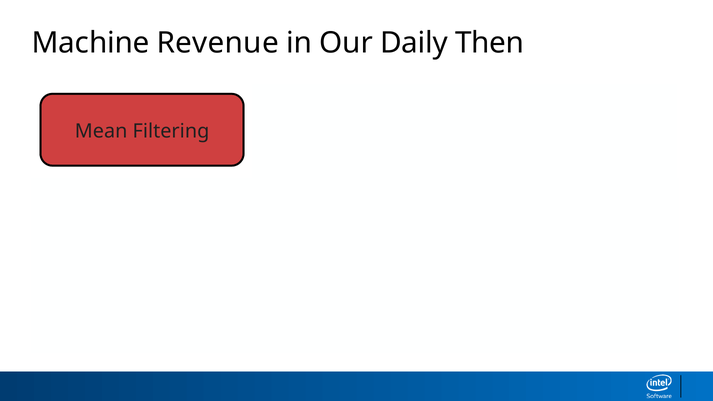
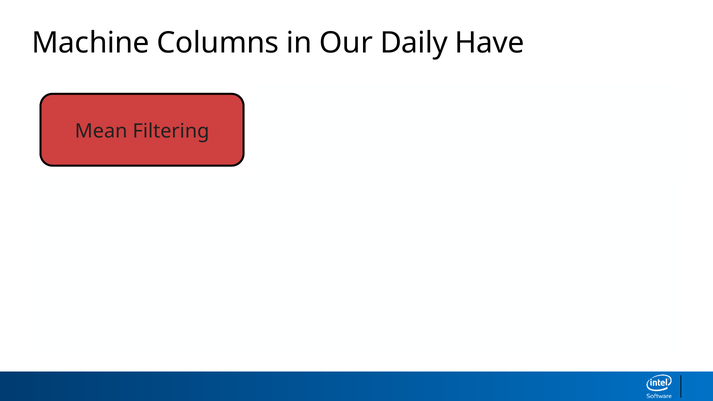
Revenue: Revenue -> Columns
Then: Then -> Have
